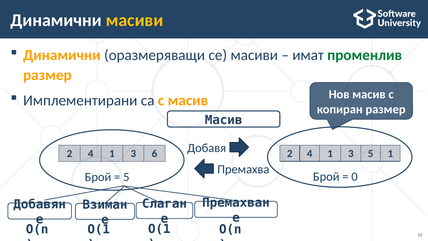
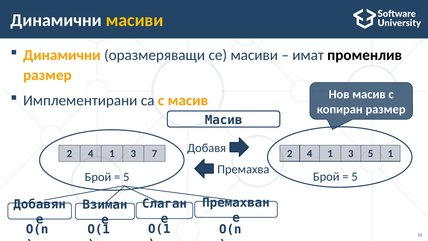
променлив colour: green -> black
6: 6 -> 7
0 at (355, 177): 0 -> 5
